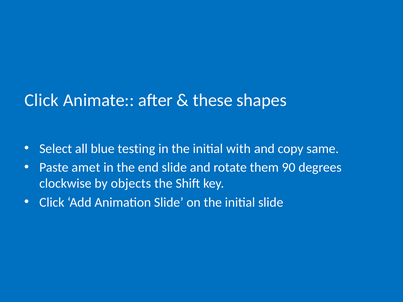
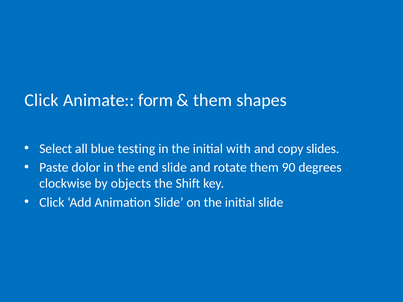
after: after -> form
these at (213, 100): these -> them
same: same -> slides
amet: amet -> dolor
